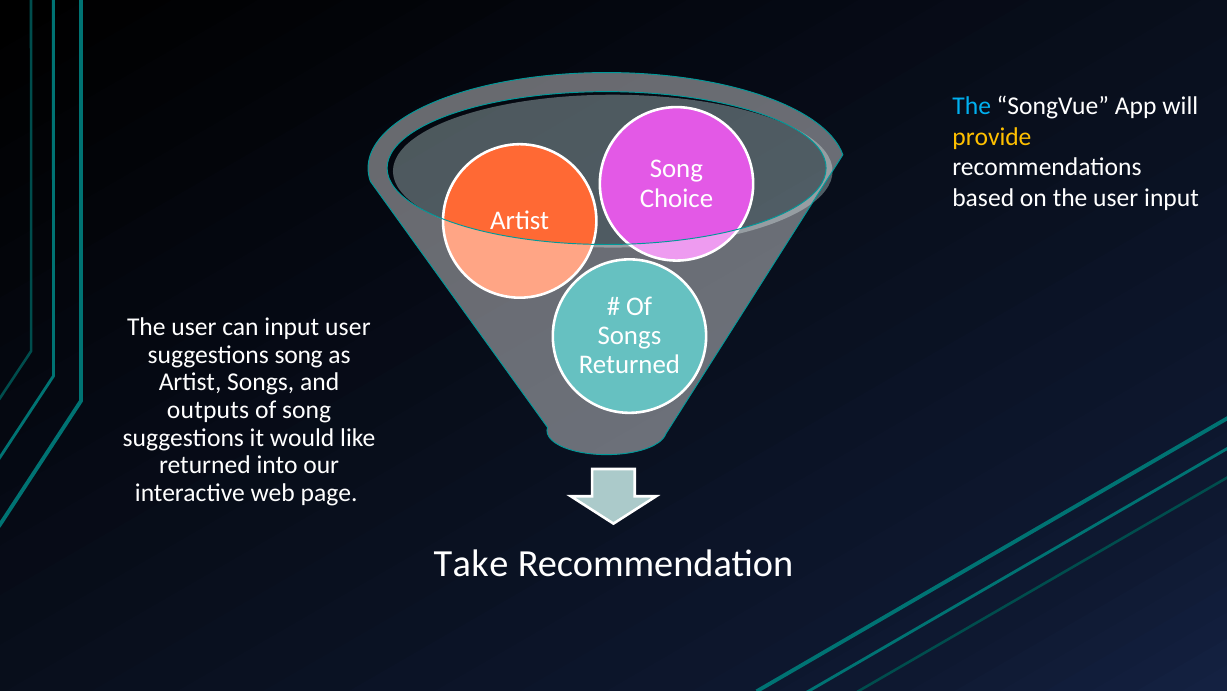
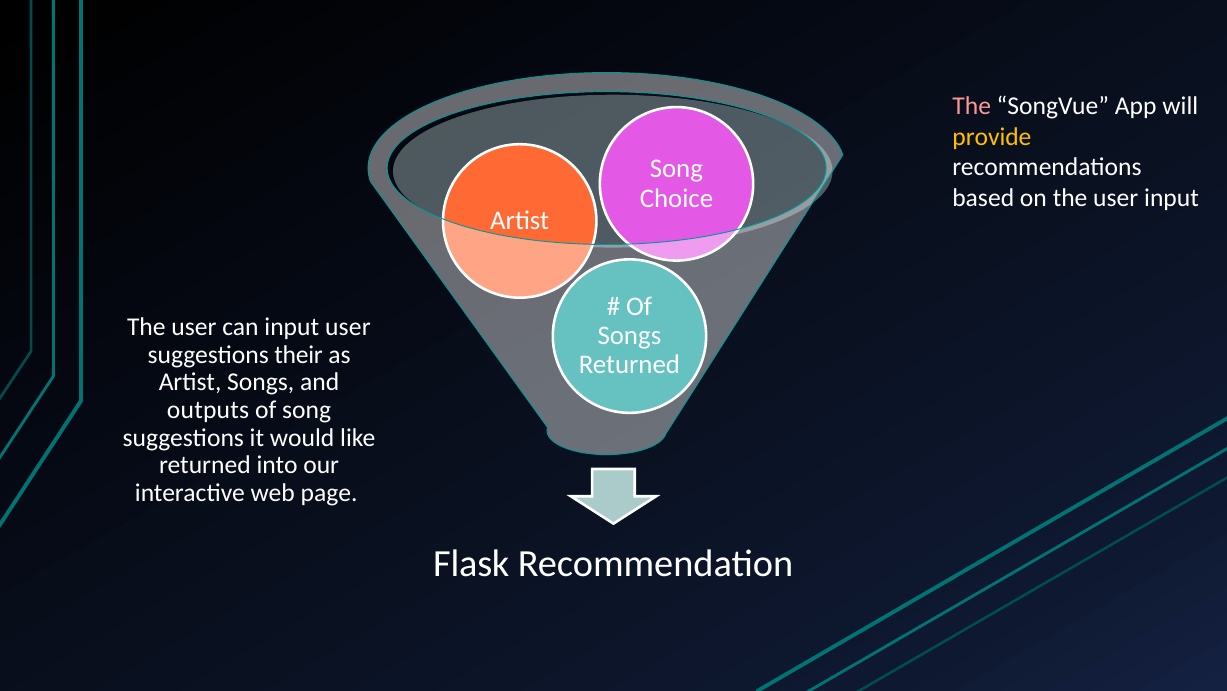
The at (972, 106) colour: light blue -> pink
suggestions song: song -> their
Take: Take -> Flask
